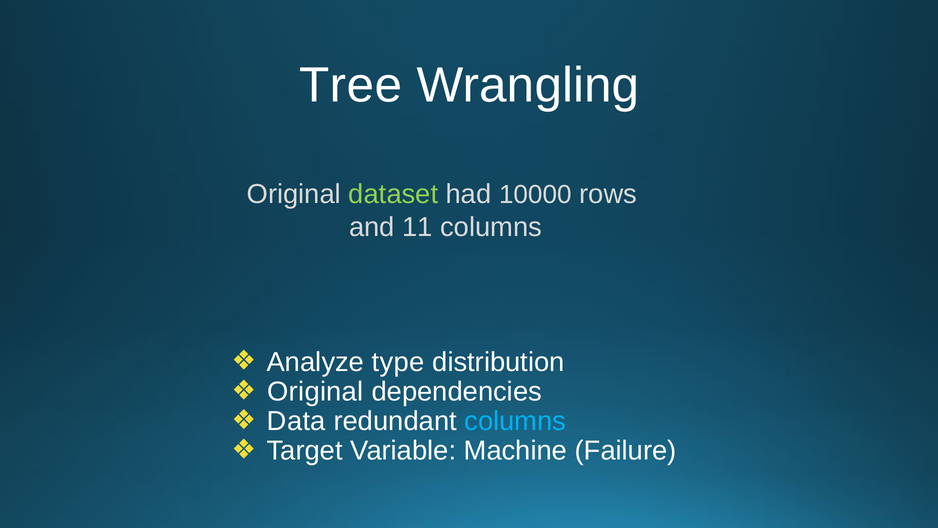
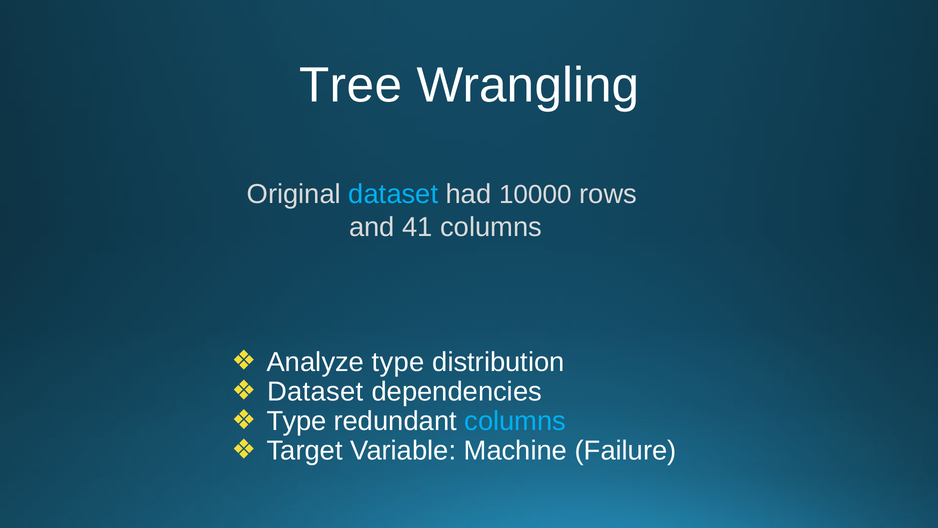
dataset at (393, 194) colour: light green -> light blue
11: 11 -> 41
Original at (315, 391): Original -> Dataset
Data at (296, 421): Data -> Type
